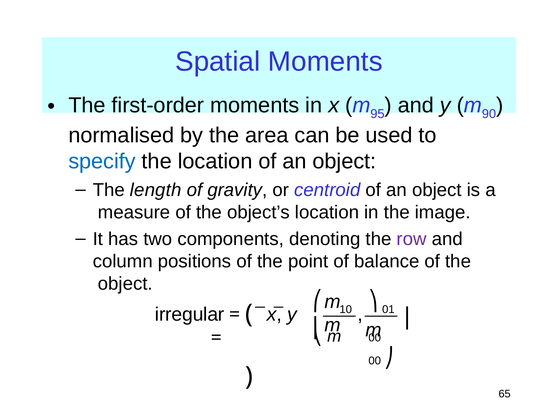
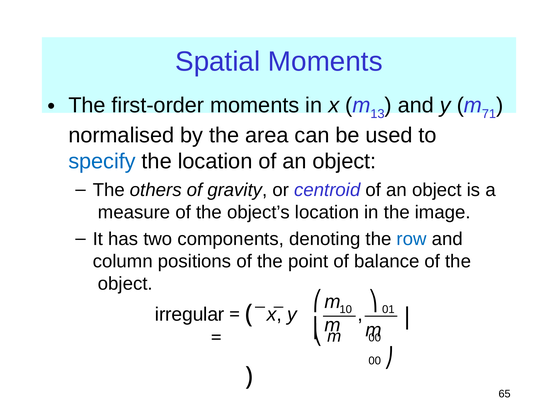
95: 95 -> 13
90: 90 -> 71
length: length -> others
row colour: purple -> blue
